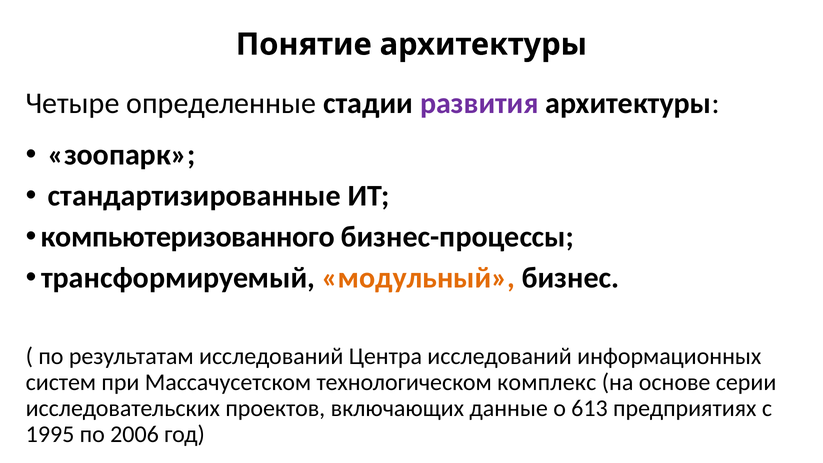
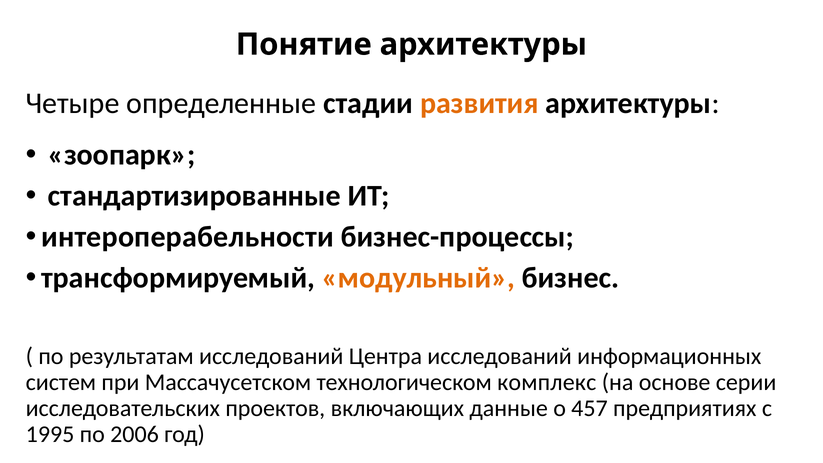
развития colour: purple -> orange
компьютеризованного: компьютеризованного -> интероперабельности
613: 613 -> 457
